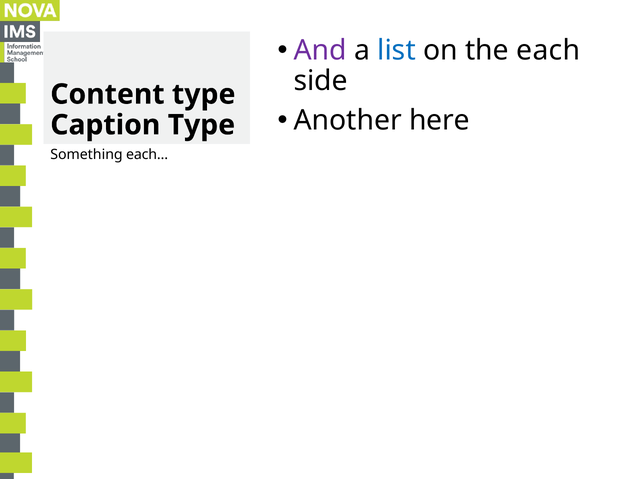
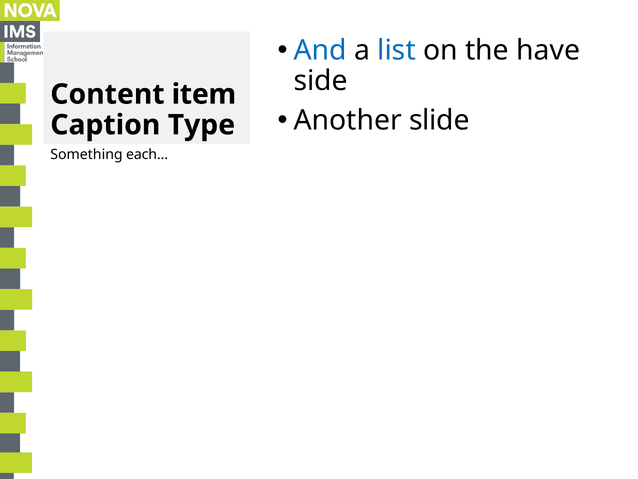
And colour: purple -> blue
each: each -> have
Content type: type -> item
here: here -> slide
